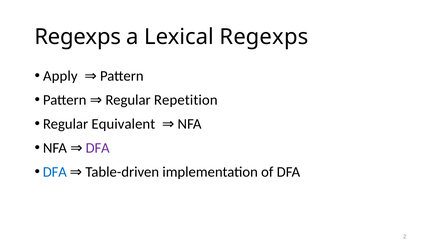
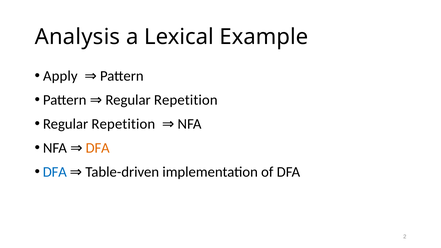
Regexps at (78, 37): Regexps -> Analysis
Lexical Regexps: Regexps -> Example
Equivalent at (123, 124): Equivalent -> Repetition
DFA at (98, 148) colour: purple -> orange
